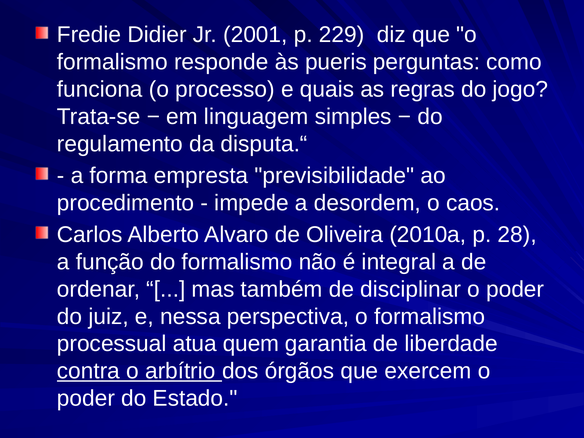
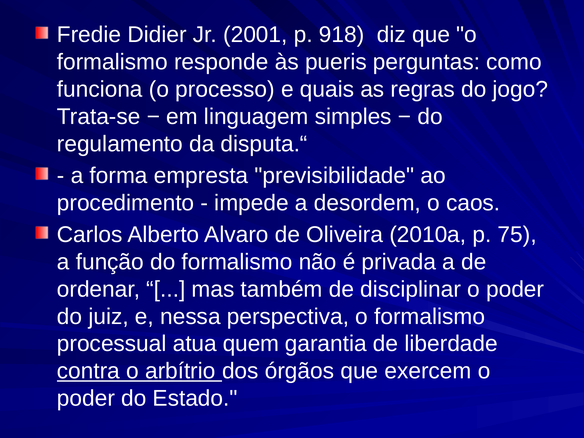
229: 229 -> 918
28: 28 -> 75
integral: integral -> privada
